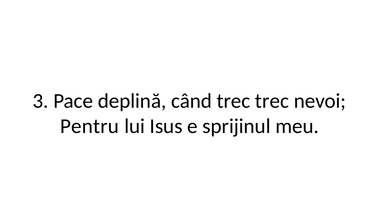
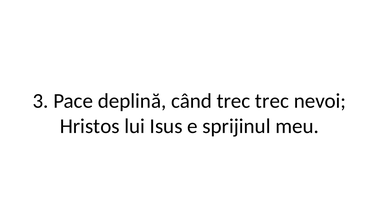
Pentru: Pentru -> Hristos
